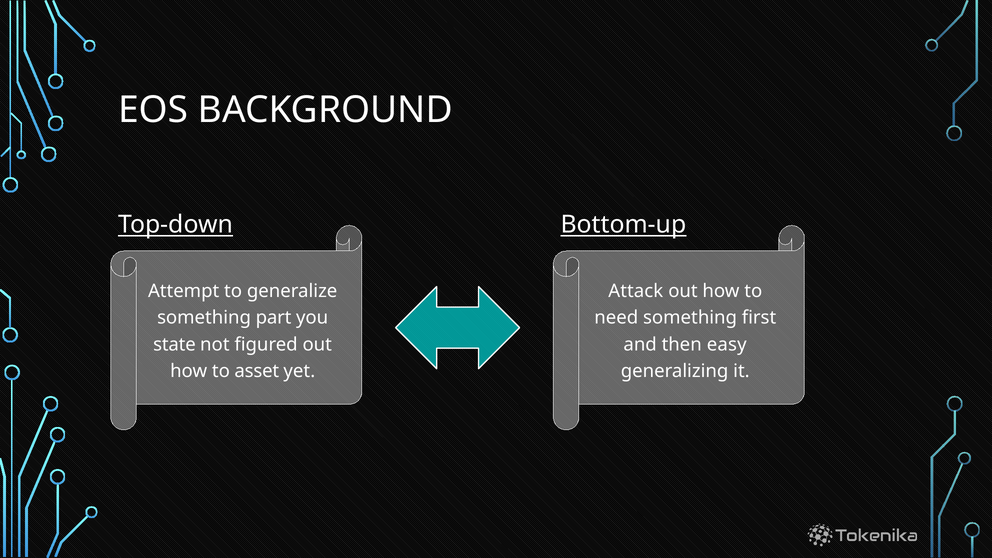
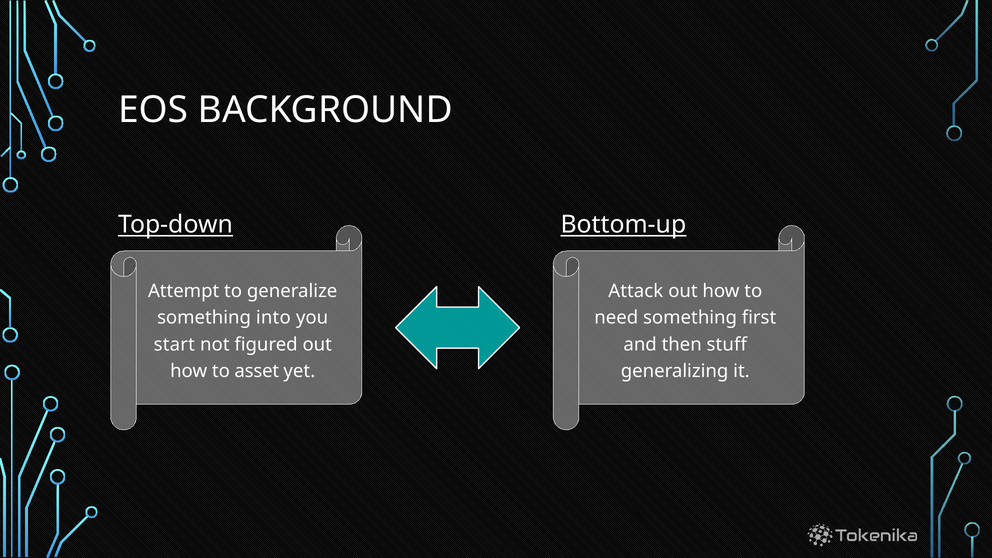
part: part -> into
state: state -> start
easy: easy -> stuff
